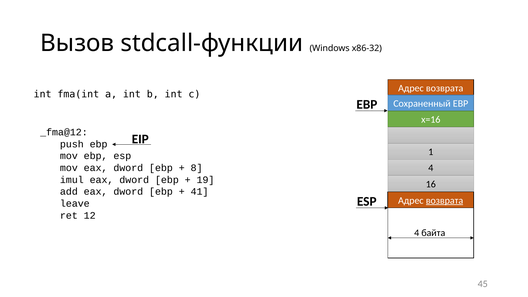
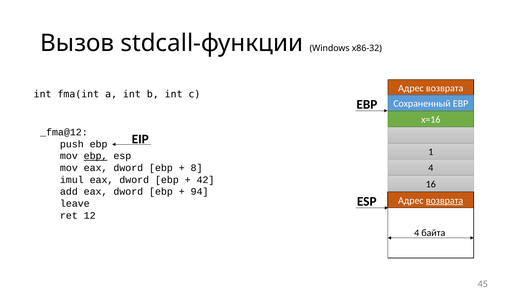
ebp at (96, 156) underline: none -> present
19: 19 -> 42
41: 41 -> 94
